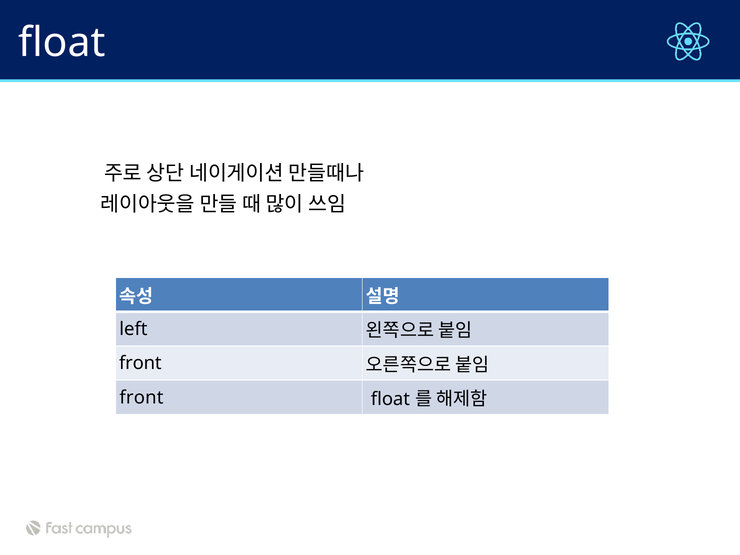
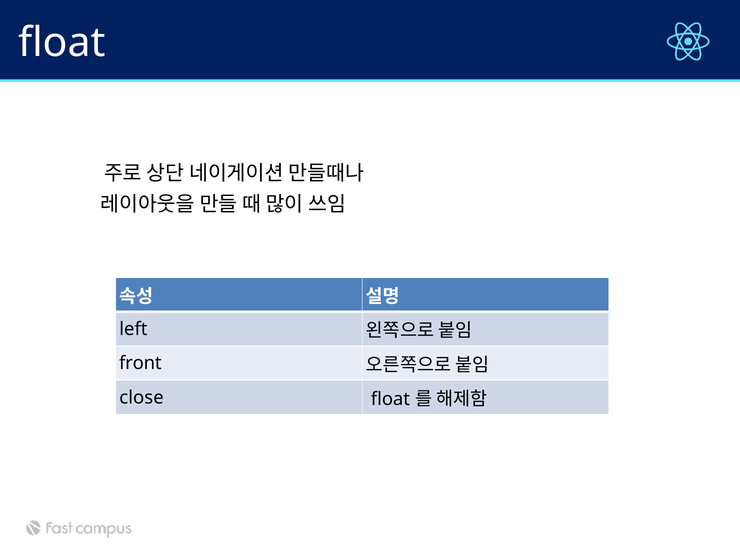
front at (141, 397): front -> close
